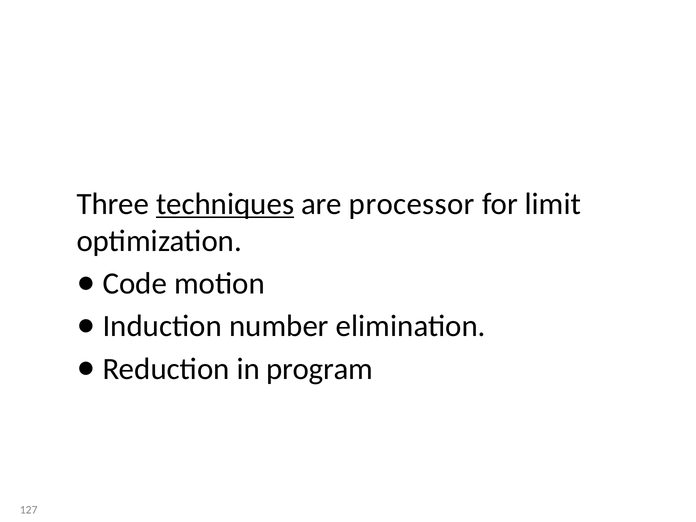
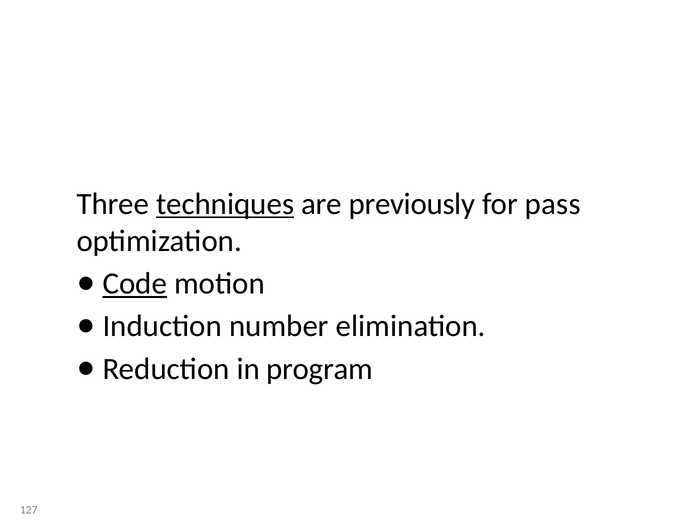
processor: processor -> previously
limit: limit -> pass
Code underline: none -> present
